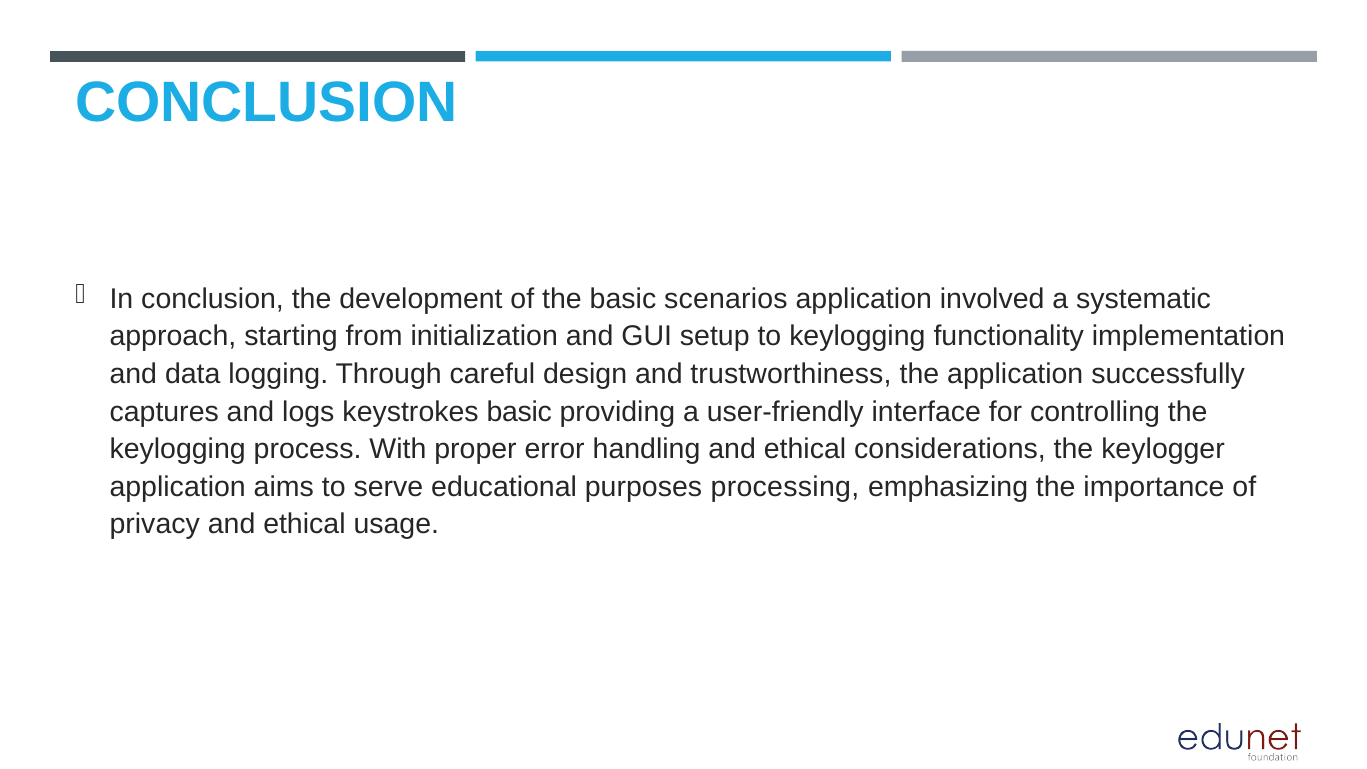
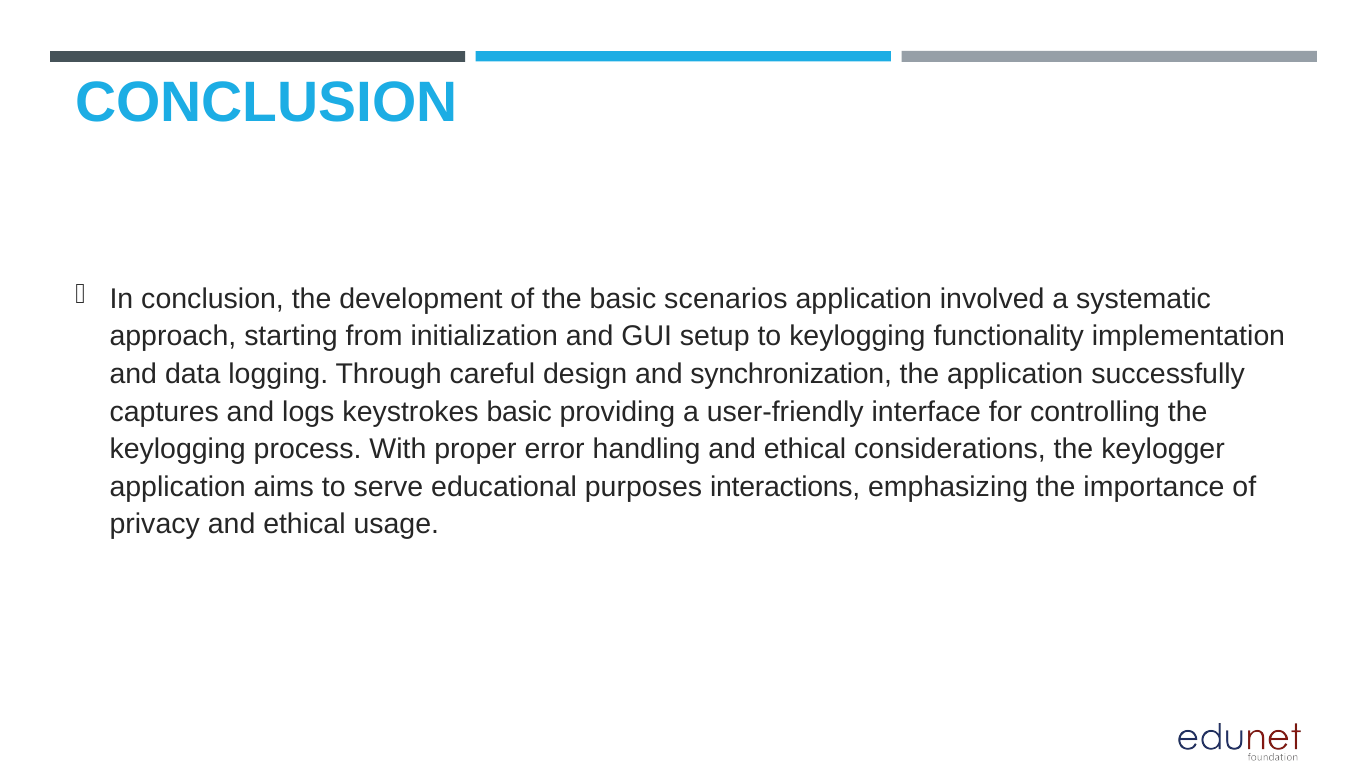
trustworthiness: trustworthiness -> synchronization
processing: processing -> interactions
